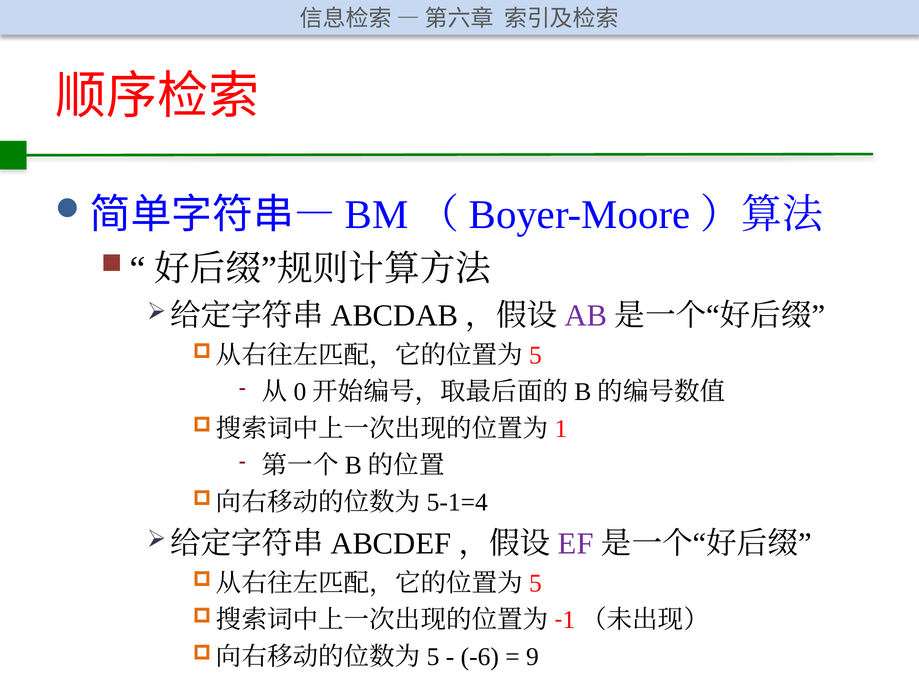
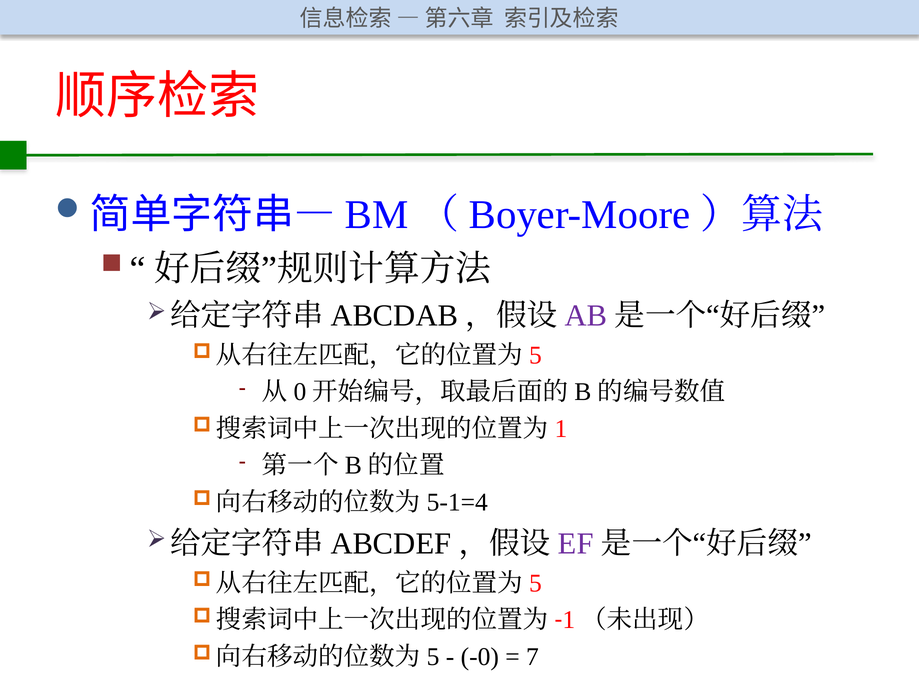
-6: -6 -> -0
9: 9 -> 7
